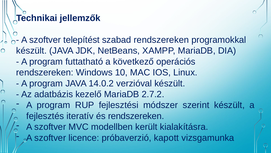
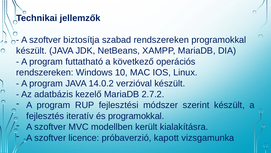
telepítést: telepítést -> biztosítja
és rendszereken: rendszereken -> programokkal
